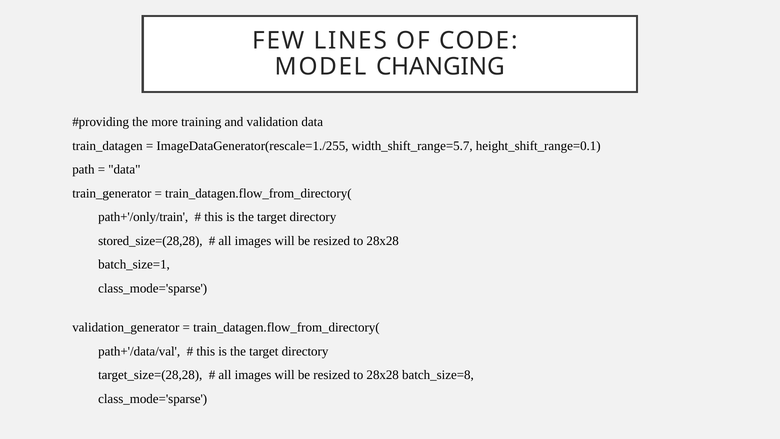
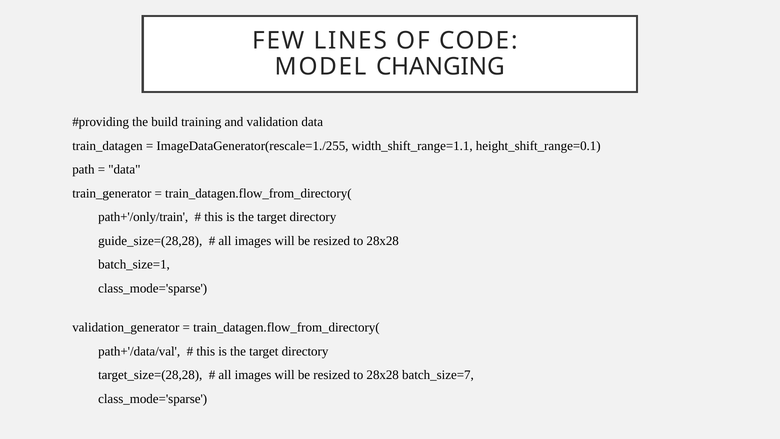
more: more -> build
width_shift_range=5.7: width_shift_range=5.7 -> width_shift_range=1.1
stored_size=(28,28: stored_size=(28,28 -> guide_size=(28,28
batch_size=8: batch_size=8 -> batch_size=7
